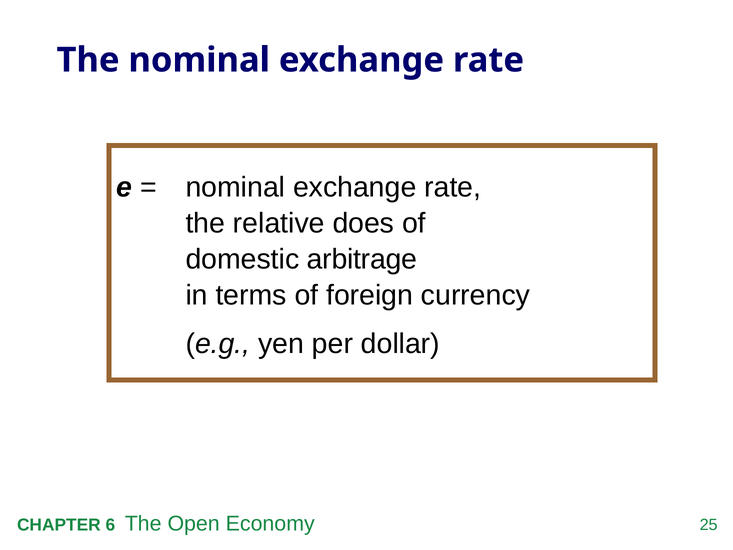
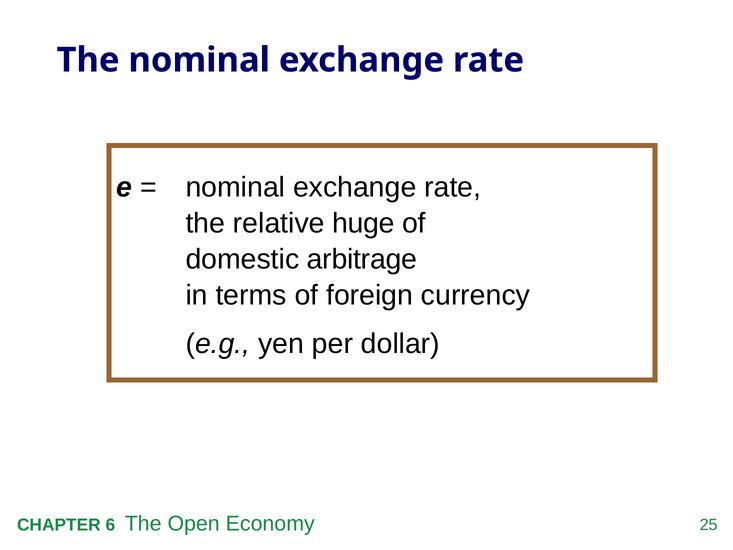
does: does -> huge
